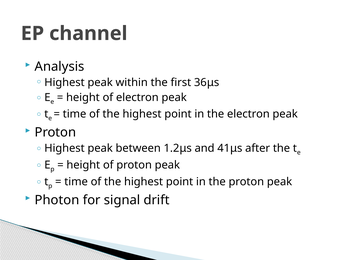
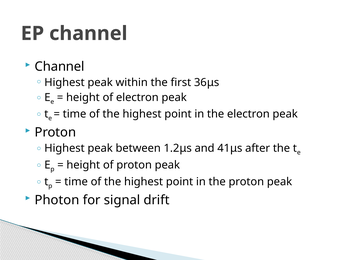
Analysis at (60, 67): Analysis -> Channel
